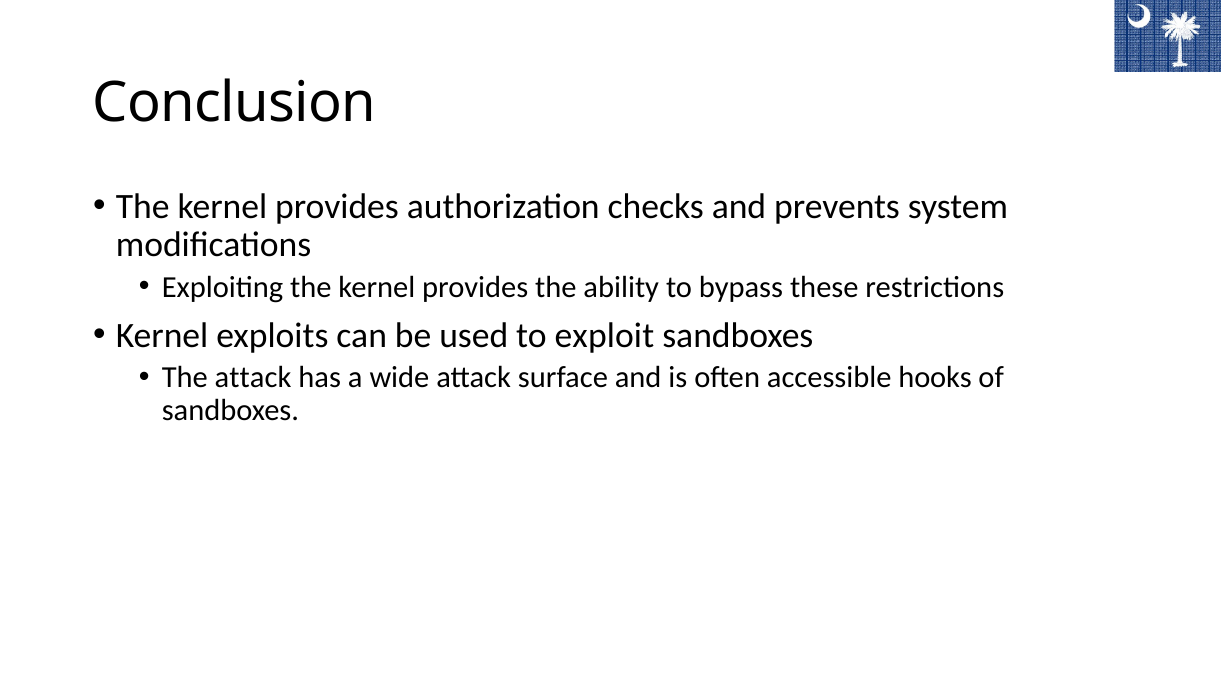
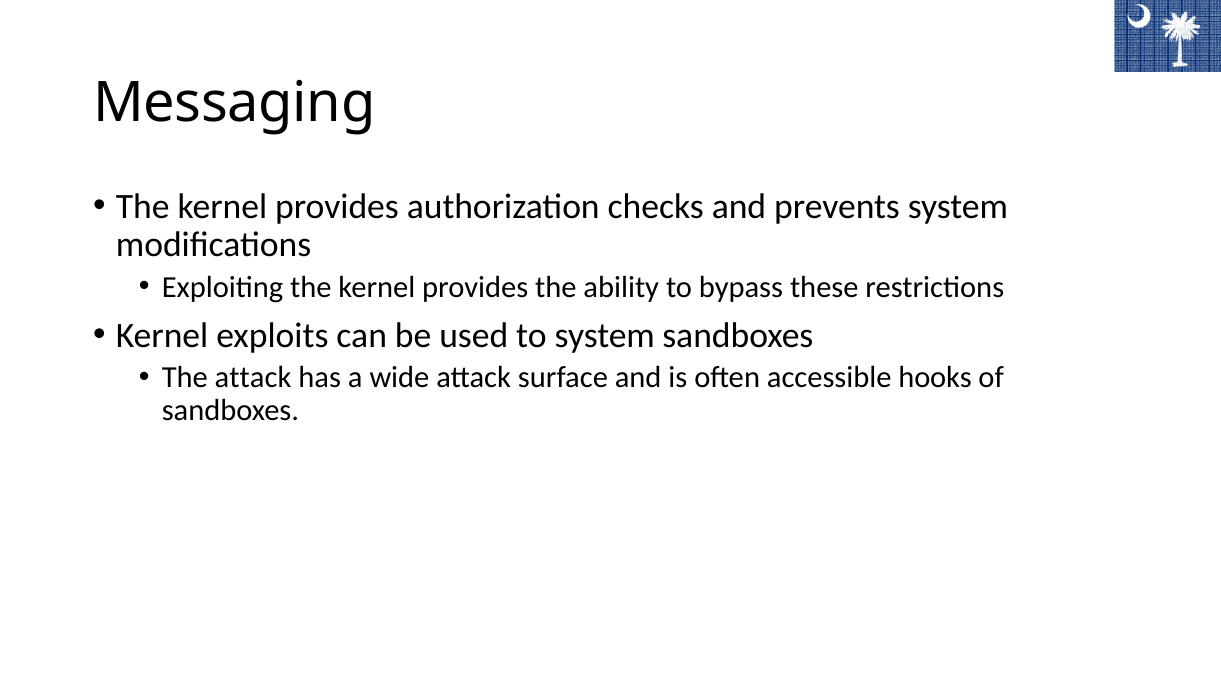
Conclusion: Conclusion -> Messaging
to exploit: exploit -> system
